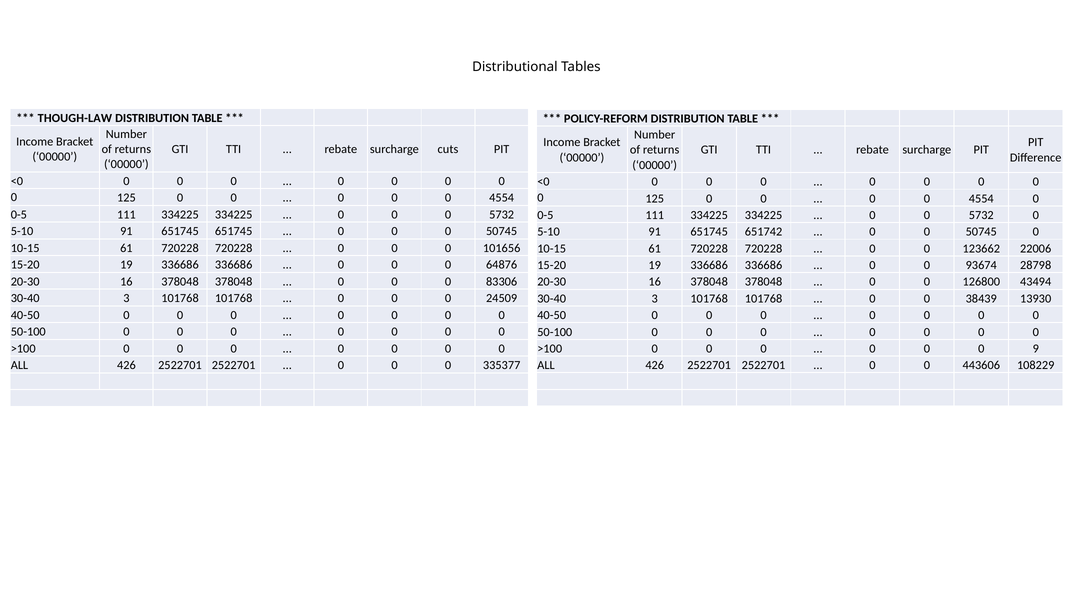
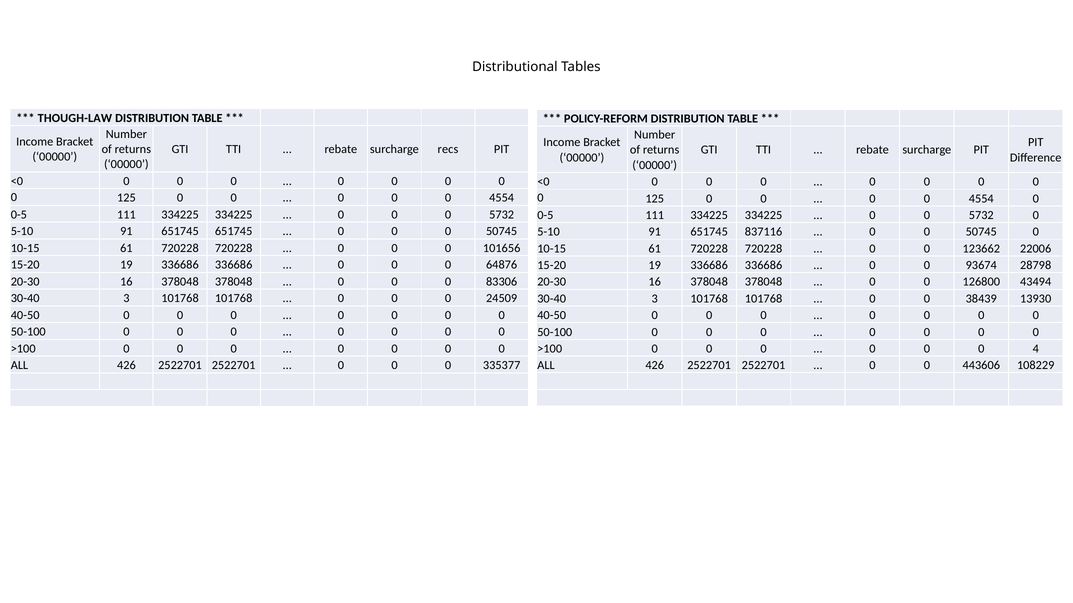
cuts: cuts -> recs
651742: 651742 -> 837116
9: 9 -> 4
